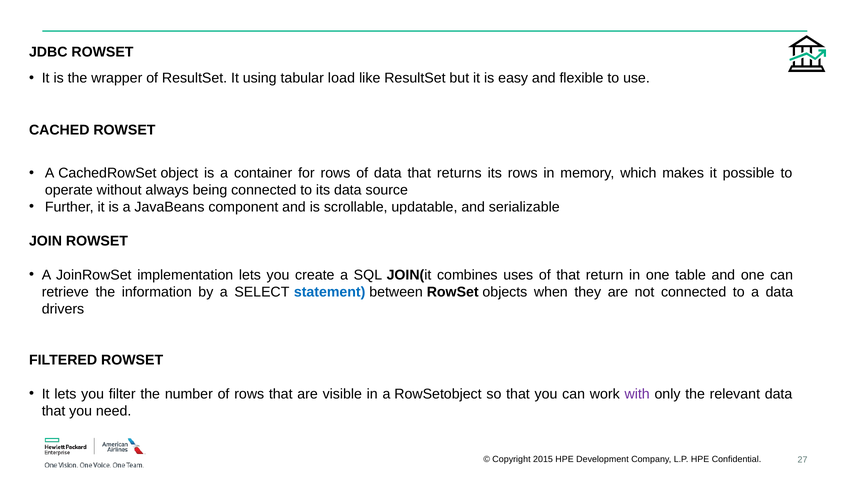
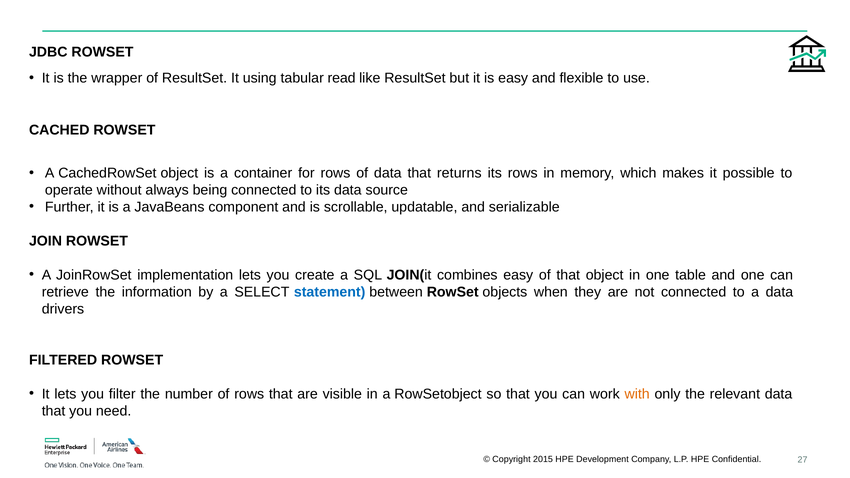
load: load -> read
combines uses: uses -> easy
that return: return -> object
with colour: purple -> orange
